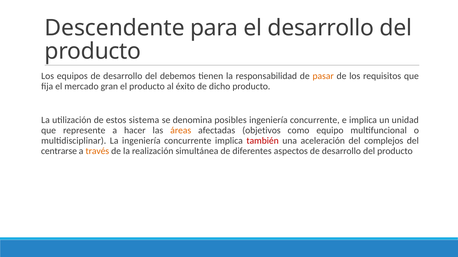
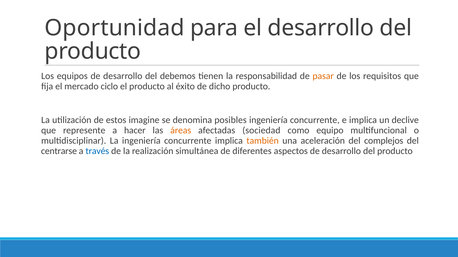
Descendente: Descendente -> Oportunidad
gran: gran -> ciclo
sistema: sistema -> imagine
unidad: unidad -> declive
objetivos: objetivos -> sociedad
también colour: red -> orange
través colour: orange -> blue
